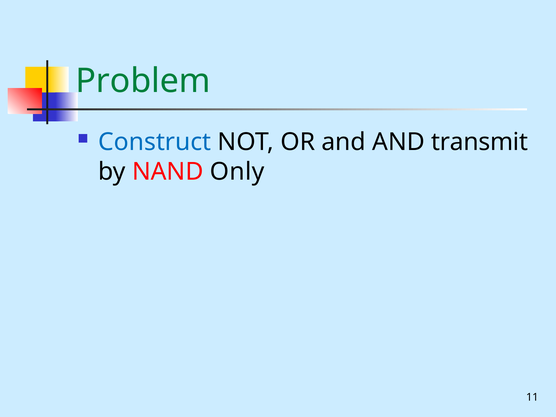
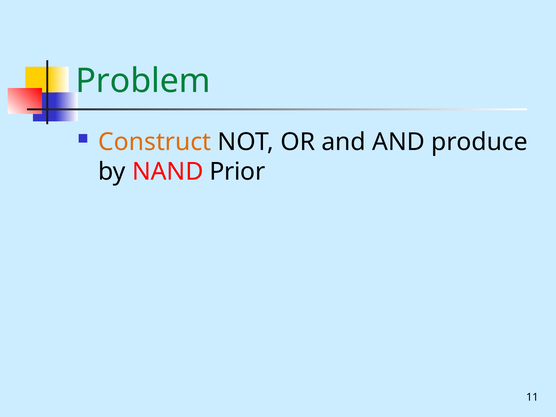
Construct colour: blue -> orange
transmit: transmit -> produce
Only: Only -> Prior
